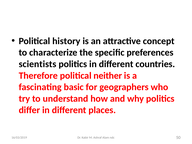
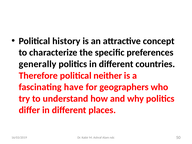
scientists: scientists -> generally
basic: basic -> have
